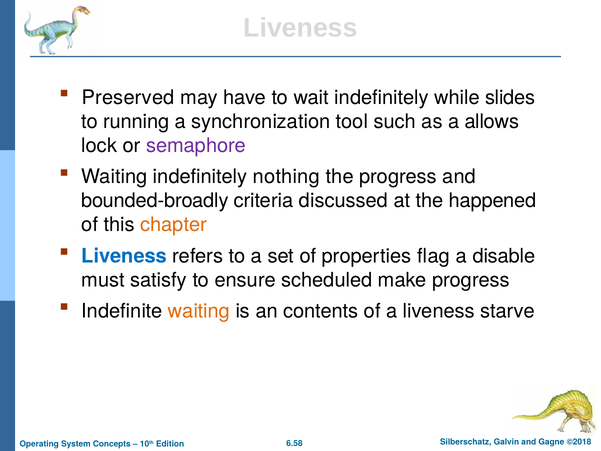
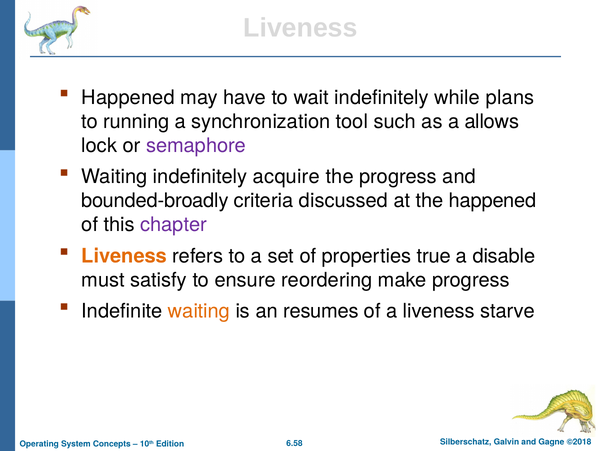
Preserved at (128, 97): Preserved -> Happened
slides: slides -> plans
nothing: nothing -> acquire
chapter colour: orange -> purple
Liveness at (124, 256) colour: blue -> orange
flag: flag -> true
scheduled: scheduled -> reordering
contents: contents -> resumes
